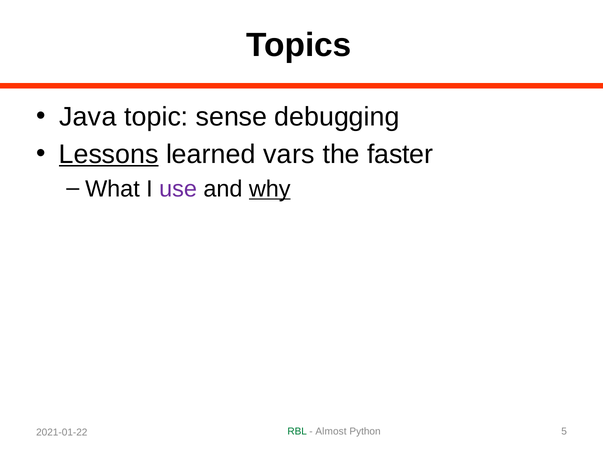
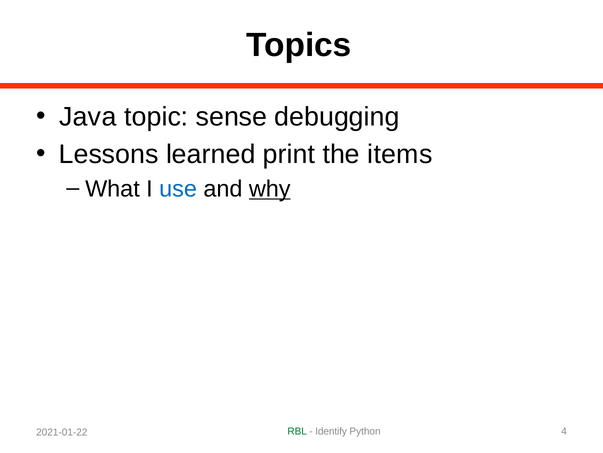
Lessons underline: present -> none
vars: vars -> print
faster: faster -> items
use colour: purple -> blue
Almost: Almost -> Identify
5: 5 -> 4
